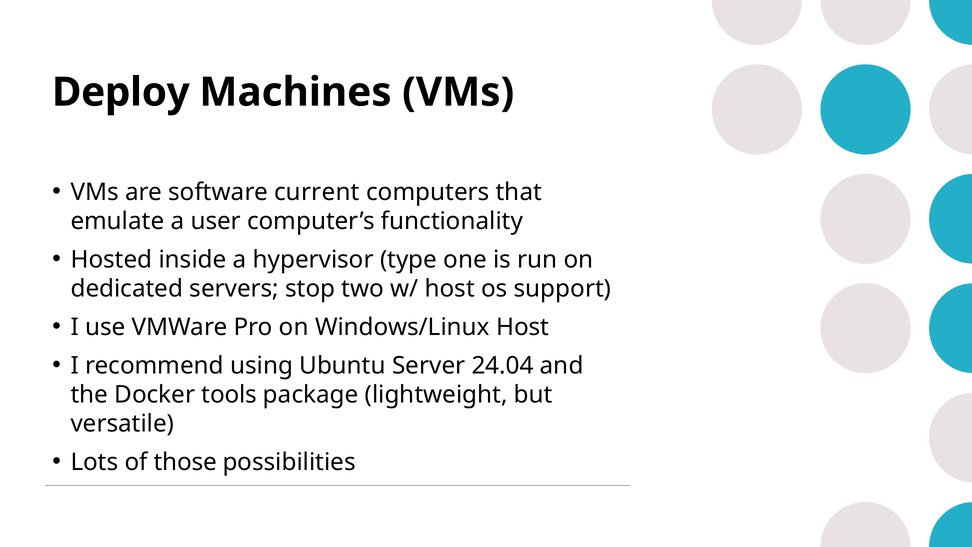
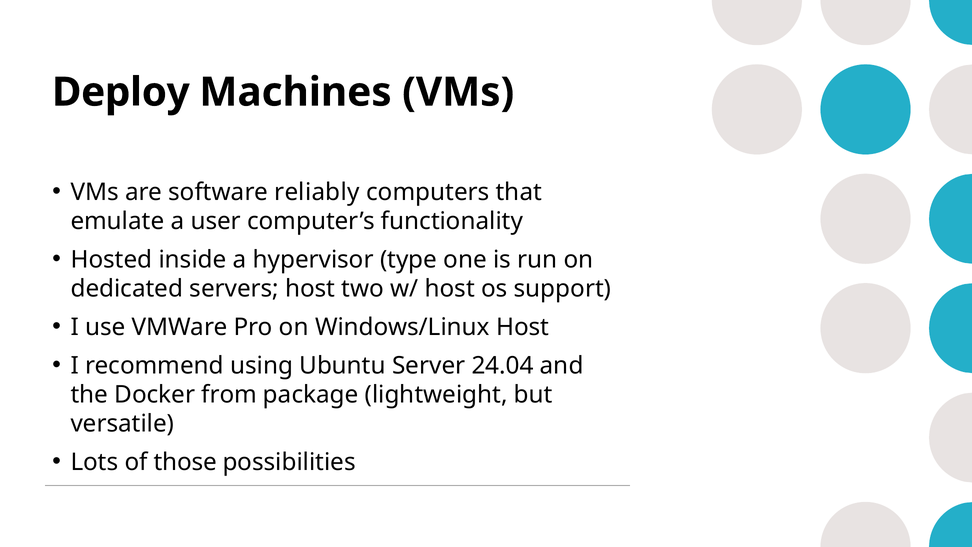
current: current -> reliably
servers stop: stop -> host
tools: tools -> from
